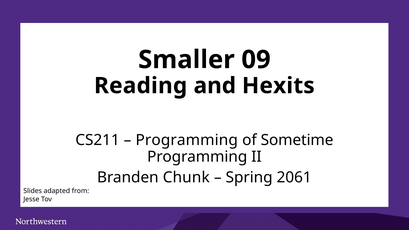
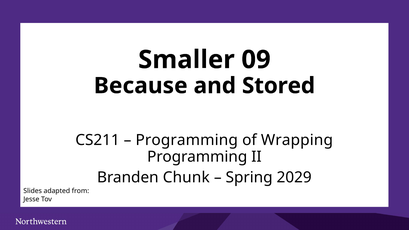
Reading: Reading -> Because
Hexits: Hexits -> Stored
Sometime: Sometime -> Wrapping
2061: 2061 -> 2029
